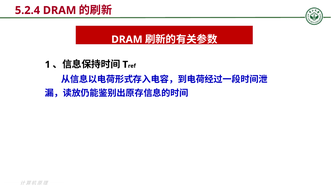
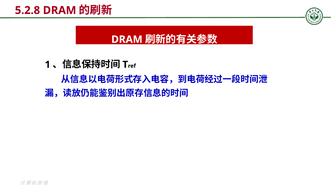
5.2.4: 5.2.4 -> 5.2.8
